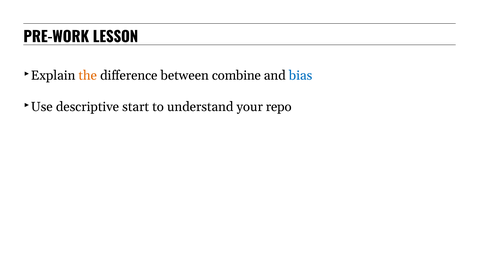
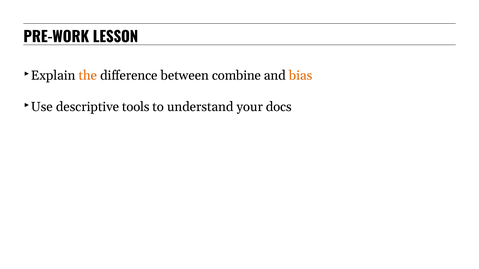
bias colour: blue -> orange
start: start -> tools
repo: repo -> docs
